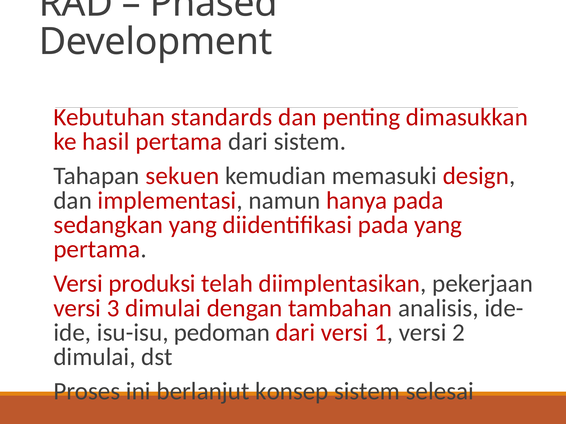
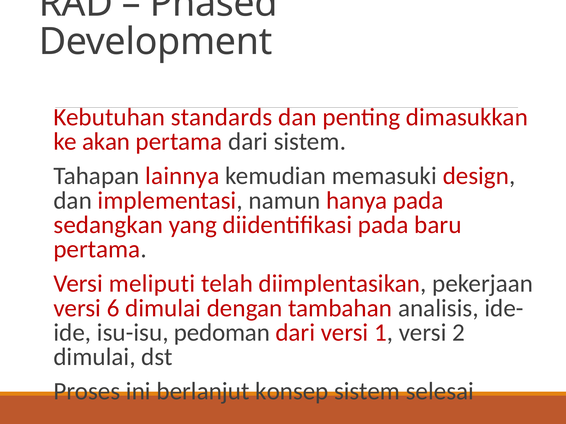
hasil: hasil -> akan
sekuen: sekuen -> lainnya
pada yang: yang -> baru
produksi: produksi -> meliputi
3: 3 -> 6
